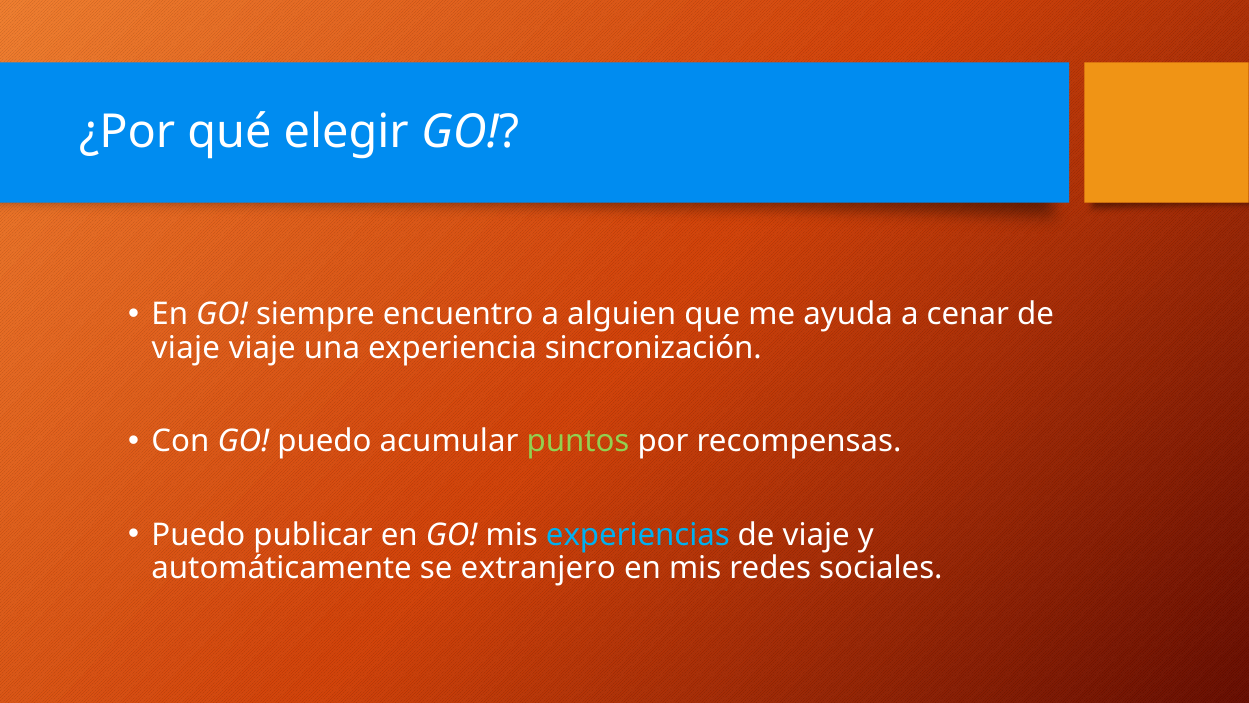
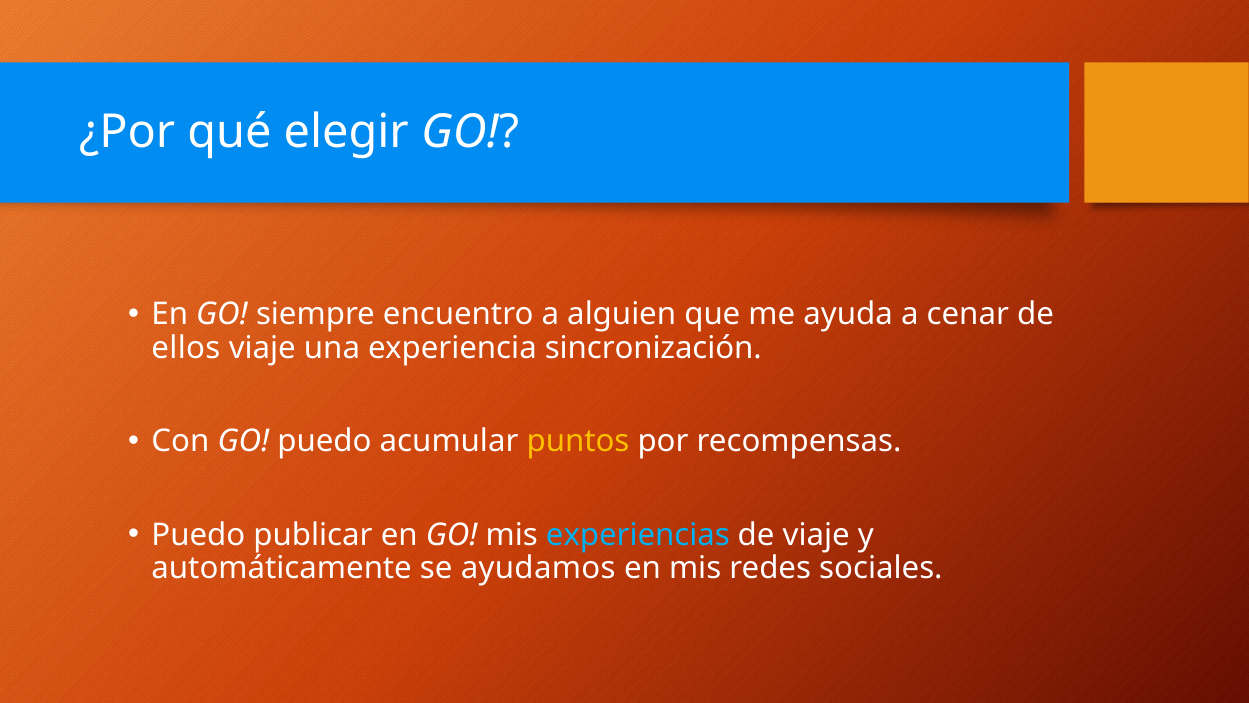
viaje at (186, 348): viaje -> ellos
puntos colour: light green -> yellow
extranjero: extranjero -> ayudamos
